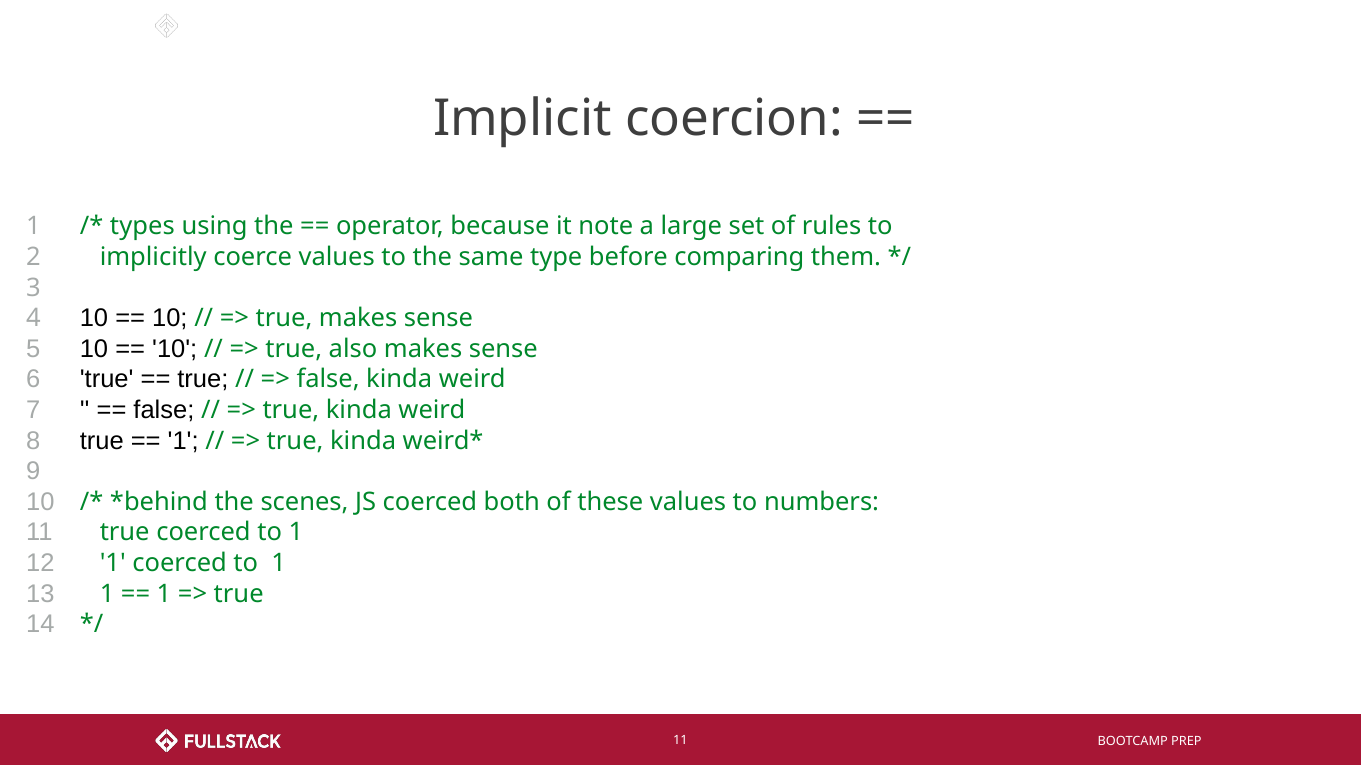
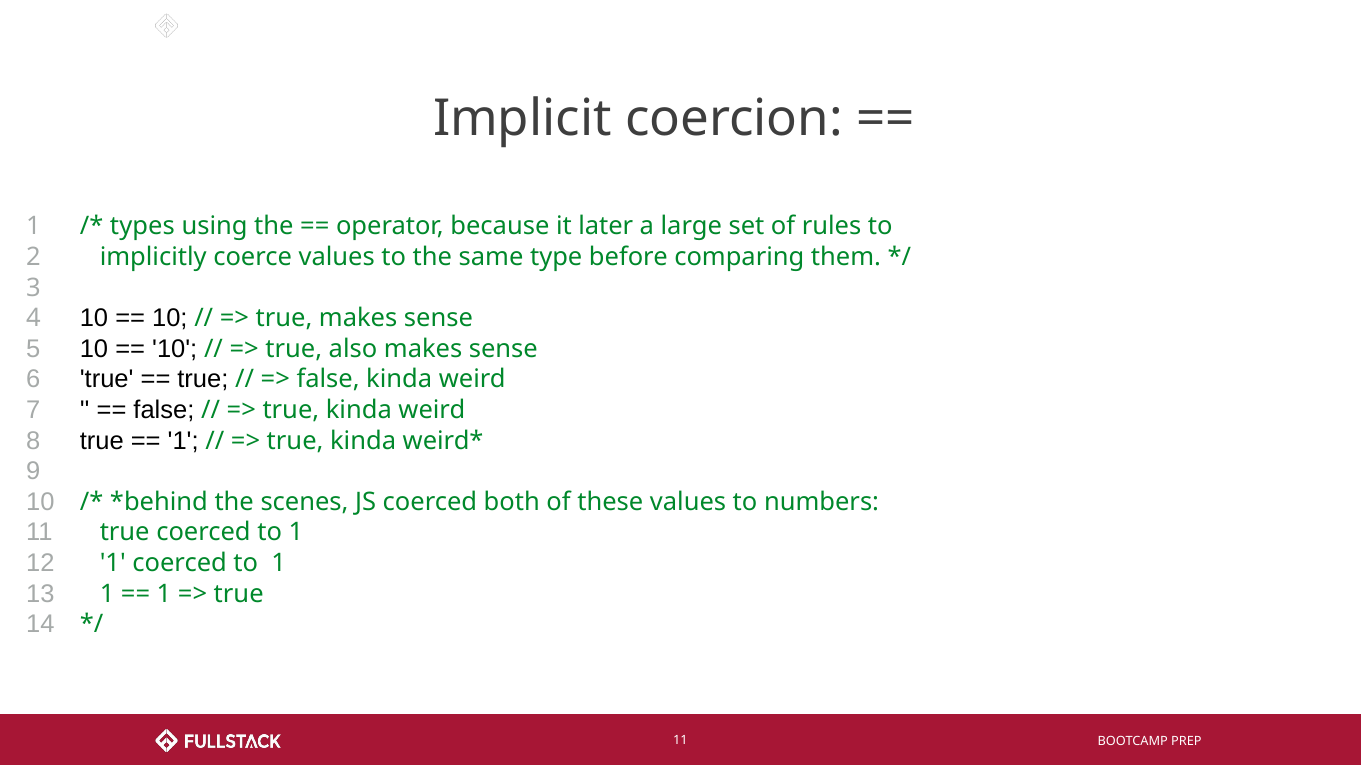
note: note -> later
